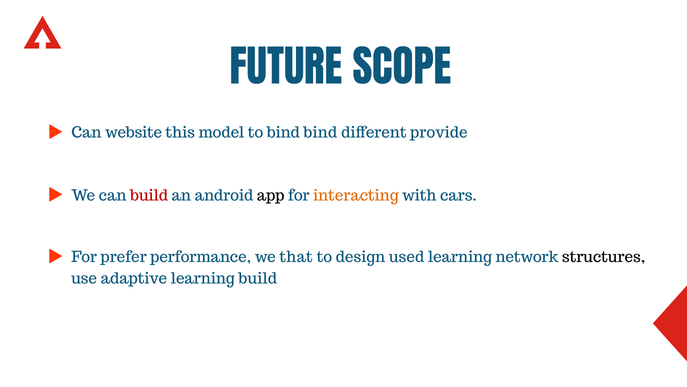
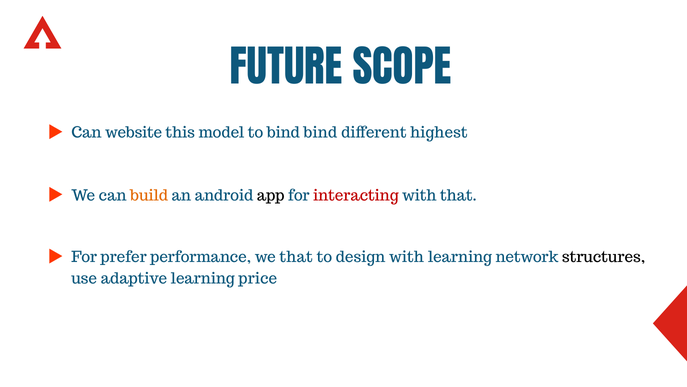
provide: provide -> highest
build at (149, 195) colour: red -> orange
interacting colour: orange -> red
with cars: cars -> that
design used: used -> with
learning build: build -> price
